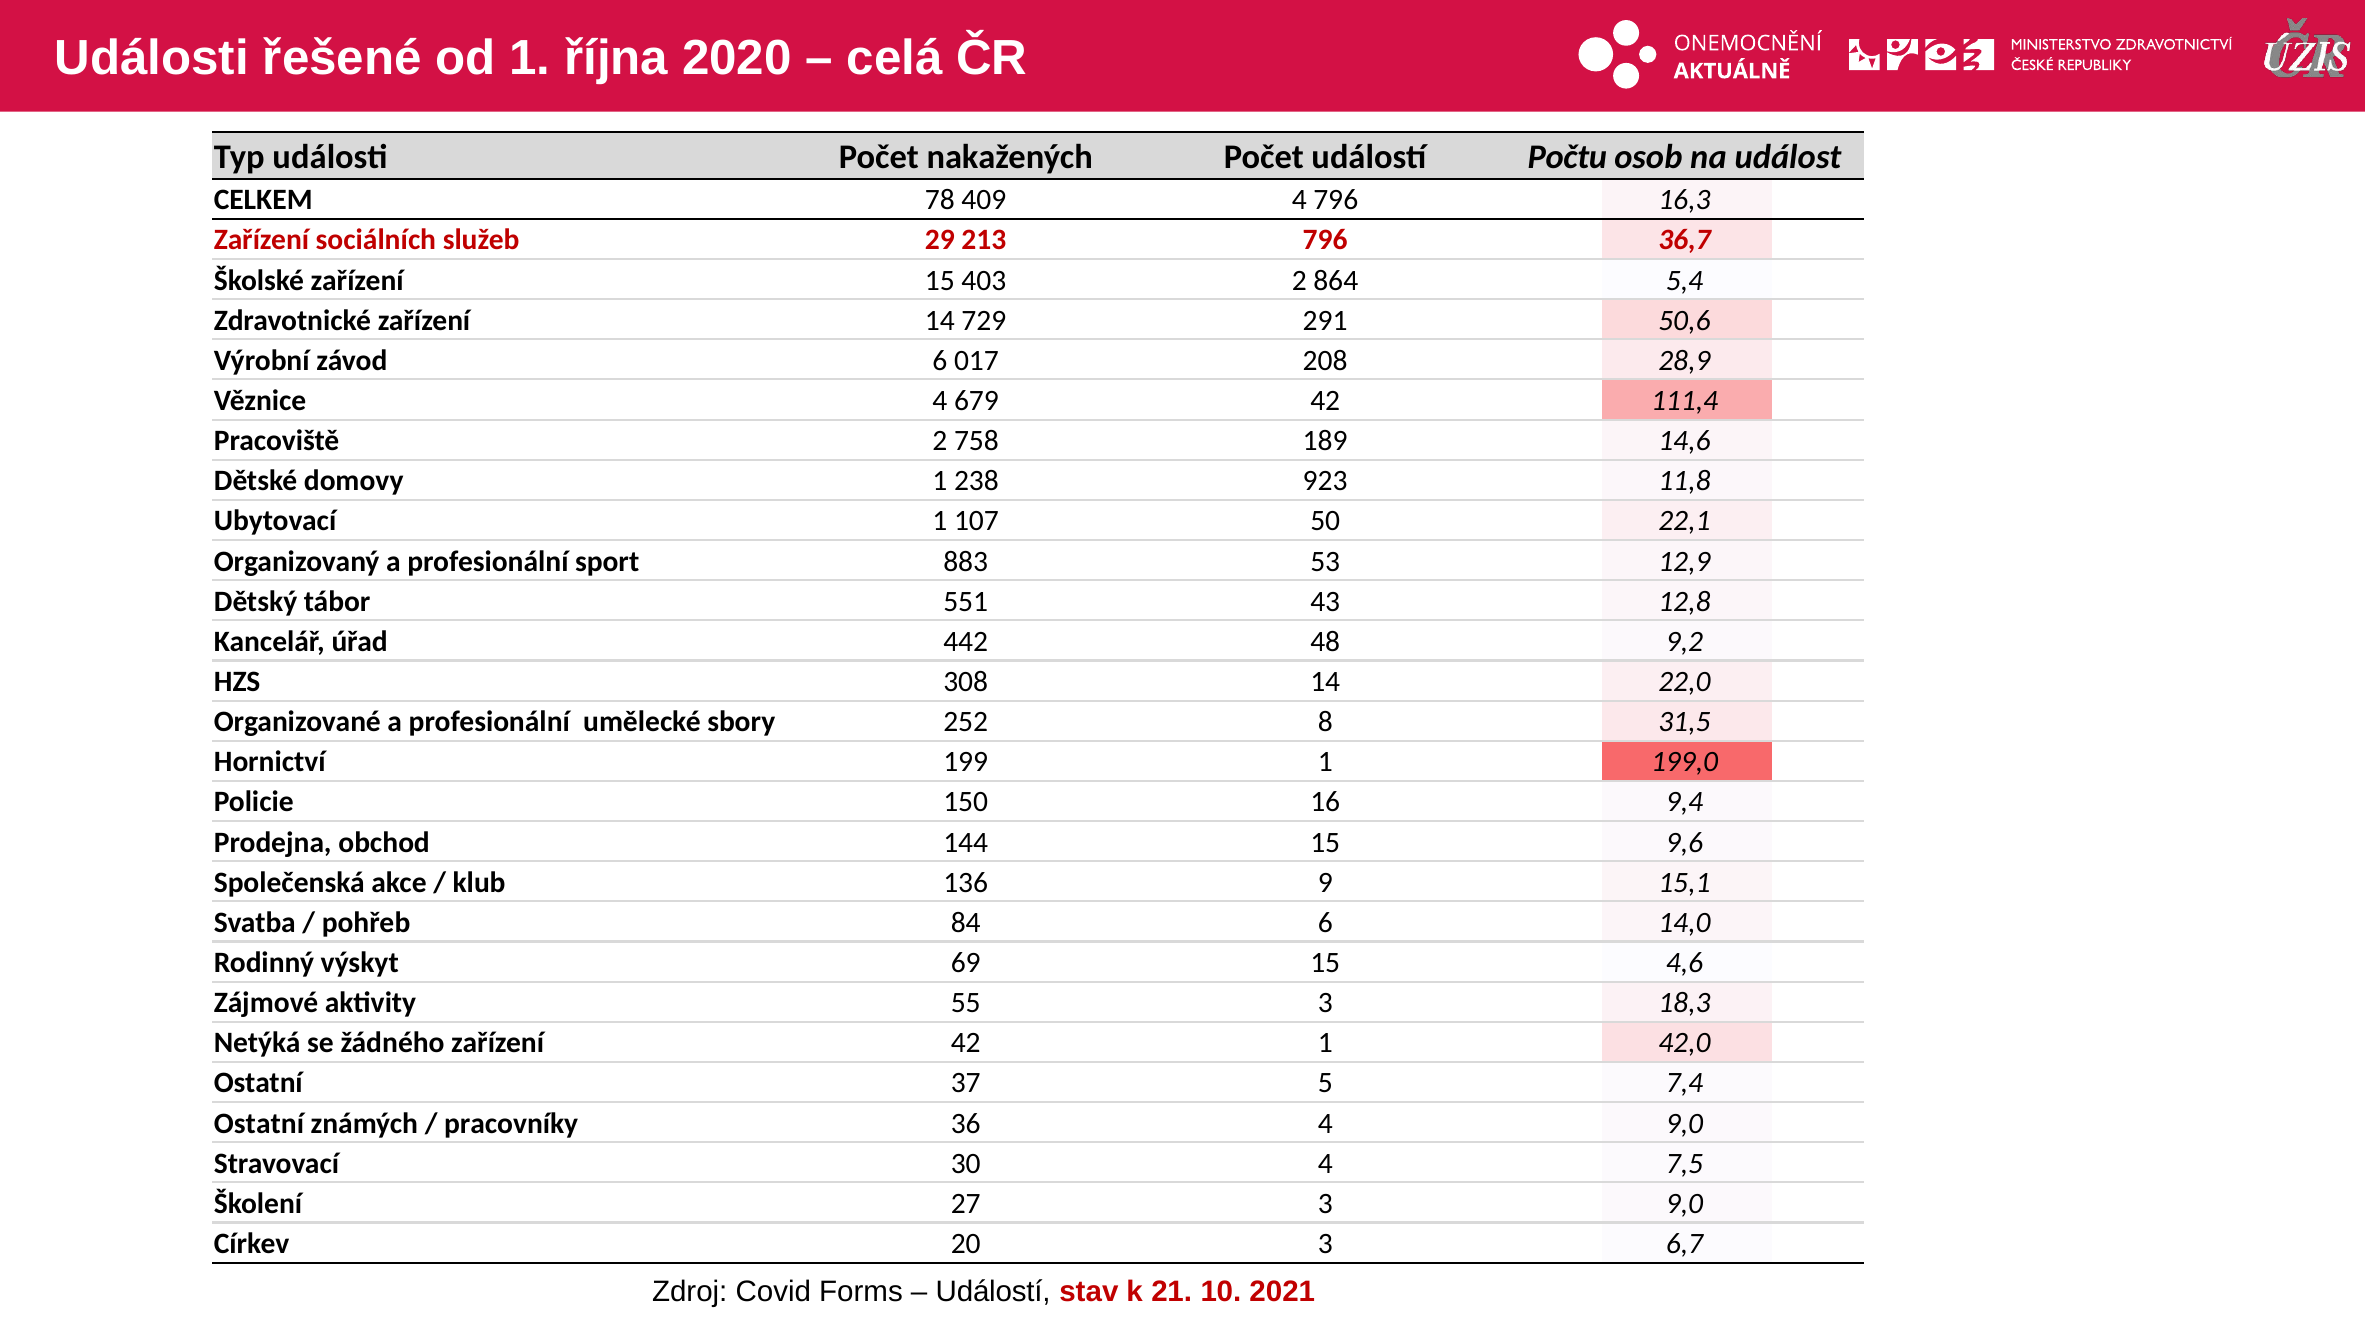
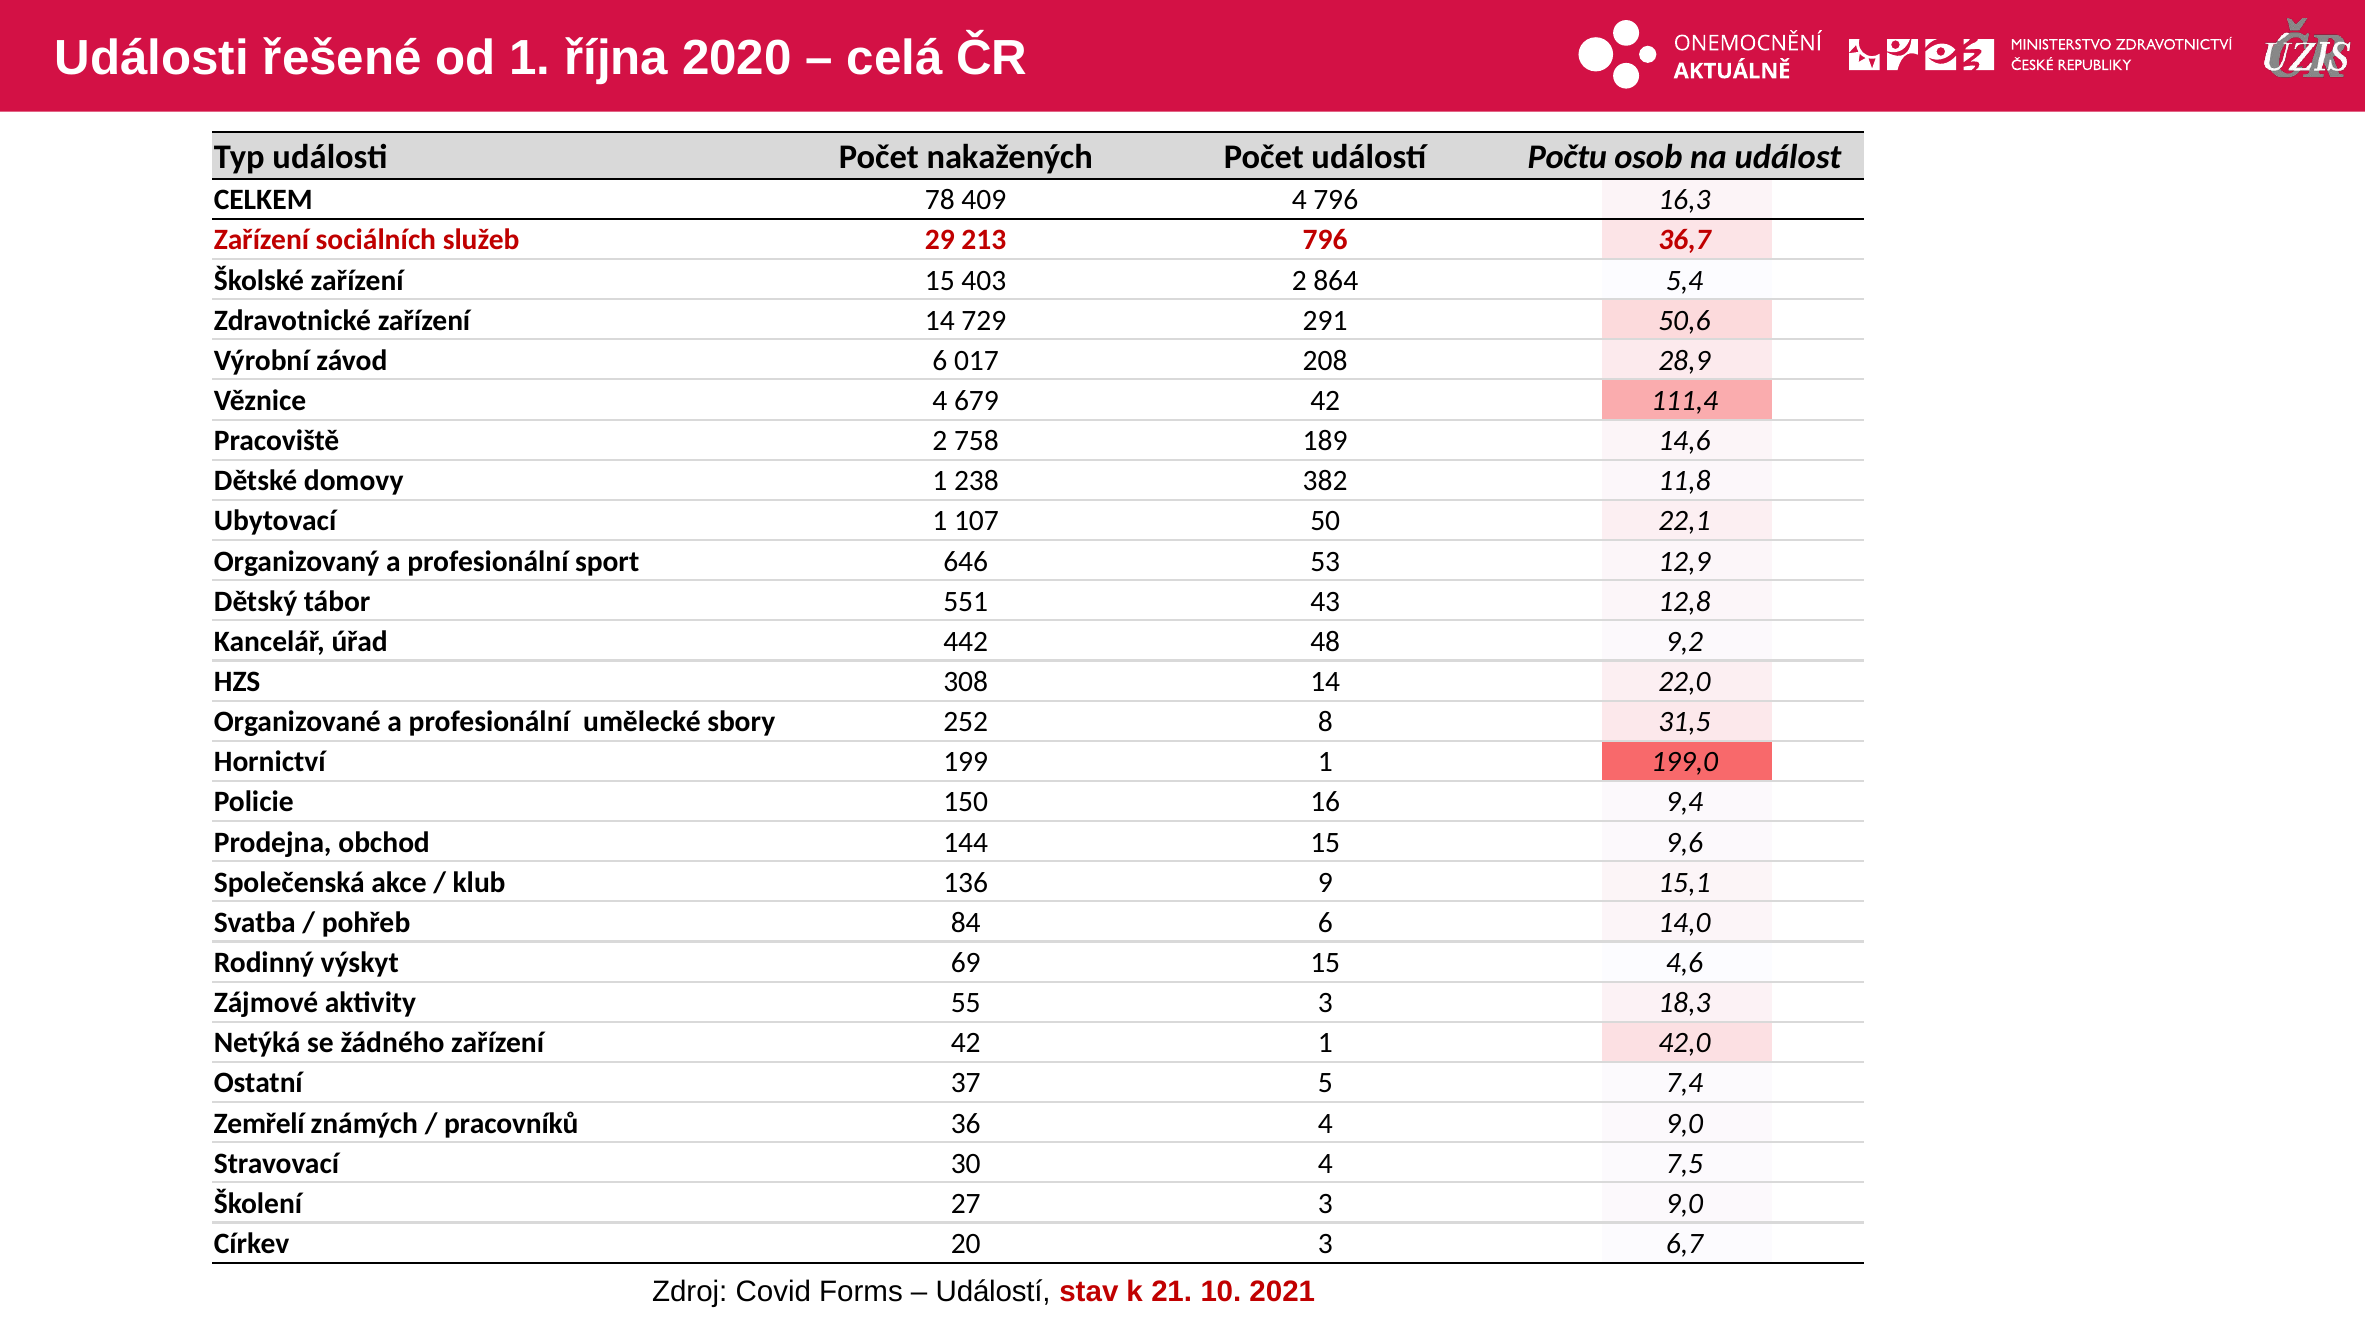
923: 923 -> 382
883: 883 -> 646
Ostatní at (259, 1124): Ostatní -> Zemřelí
pracovníky: pracovníky -> pracovníků
